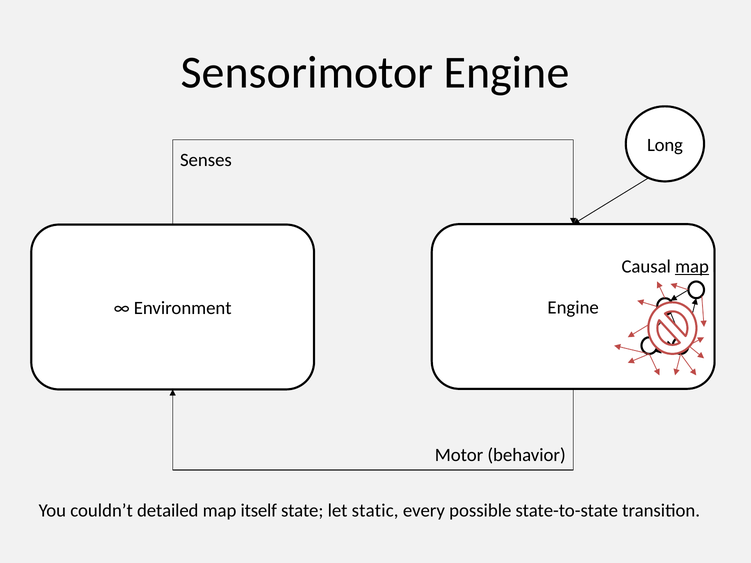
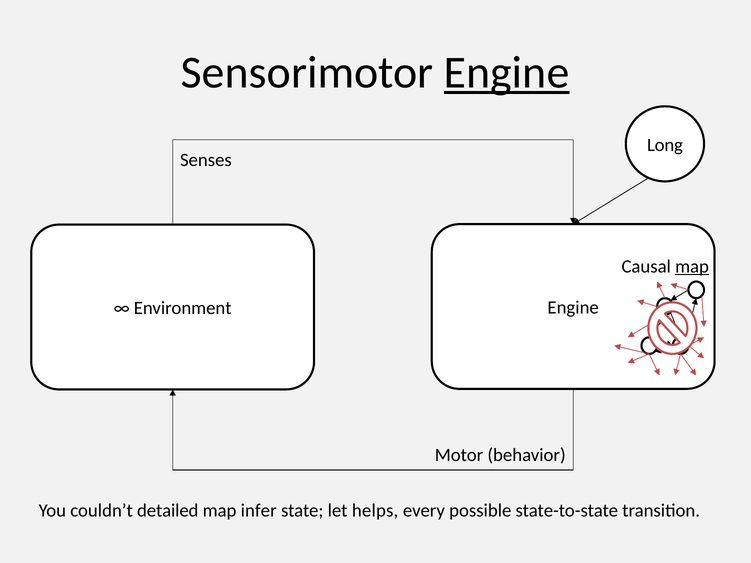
Engine at (507, 73) underline: none -> present
itself: itself -> infer
static: static -> helps
